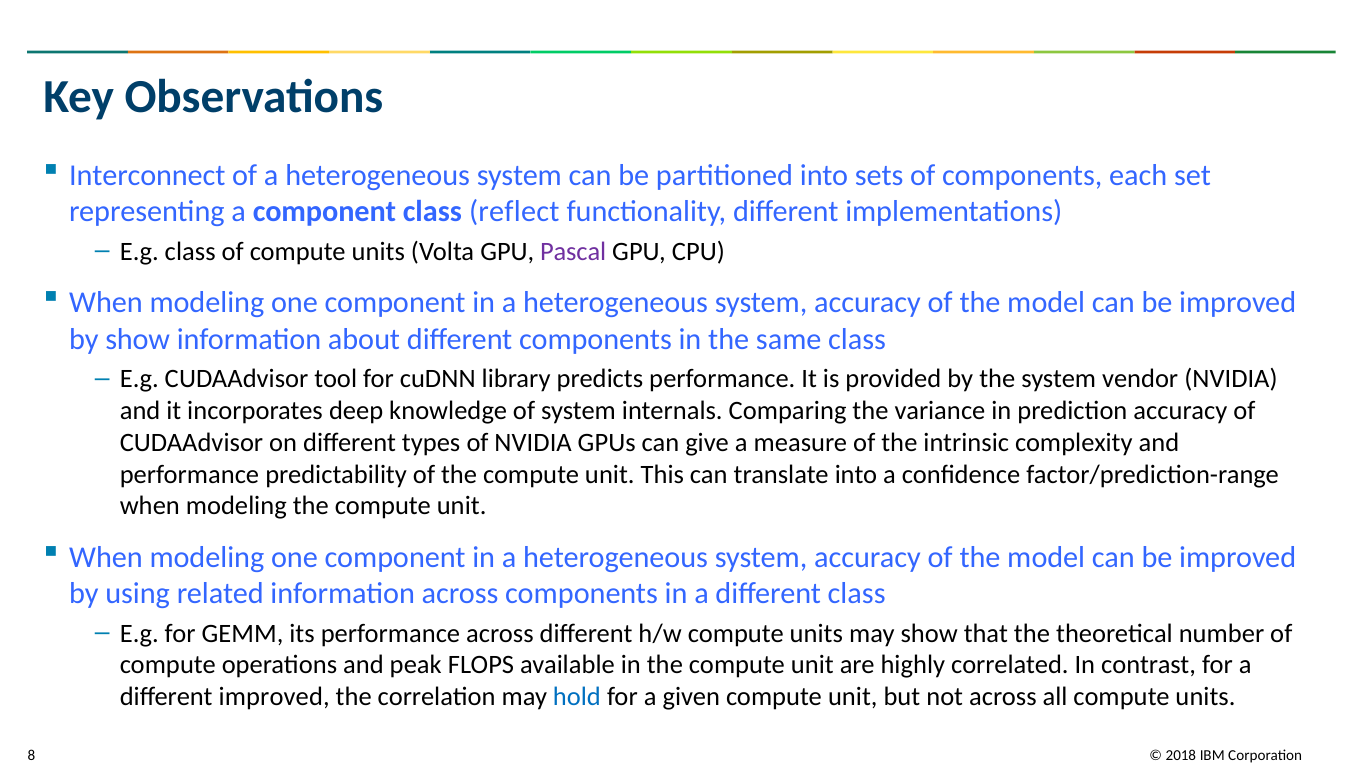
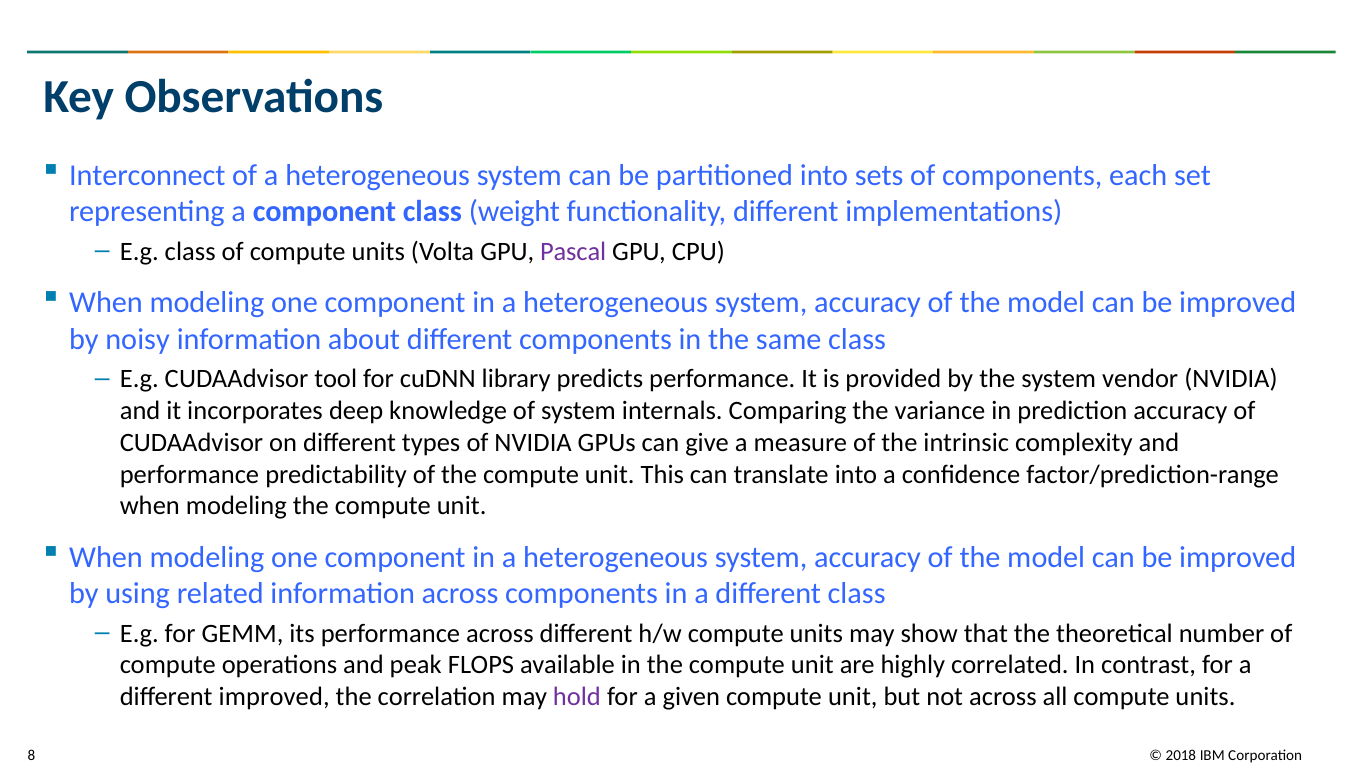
reflect: reflect -> weight
by show: show -> noisy
hold colour: blue -> purple
